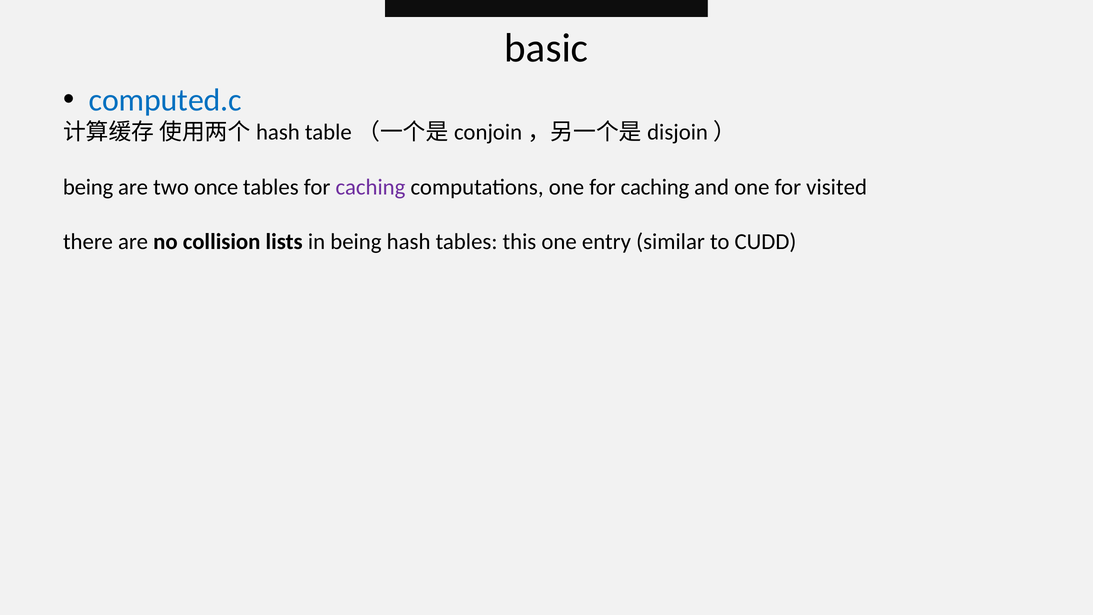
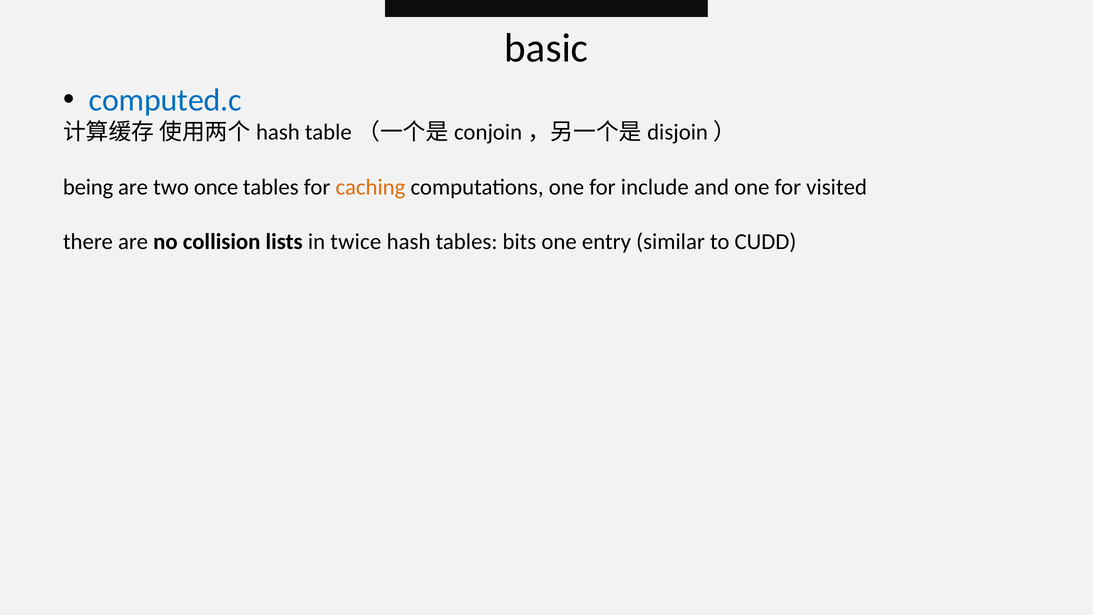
caching at (370, 187) colour: purple -> orange
one for caching: caching -> include
in being: being -> twice
this: this -> bits
